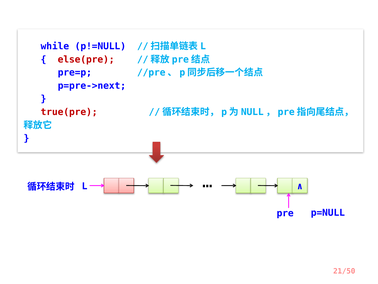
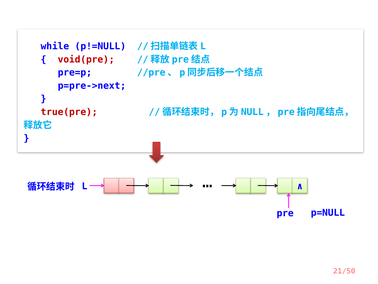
else(pre: else(pre -> void(pre
